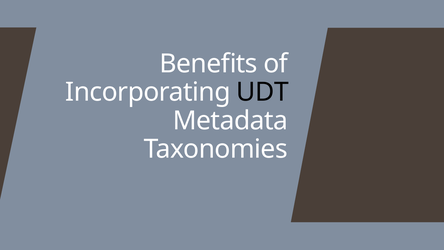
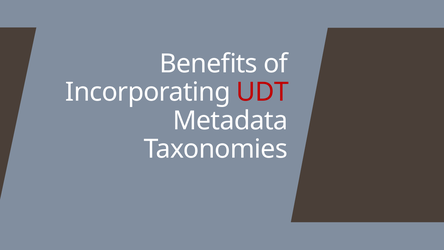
UDT colour: black -> red
